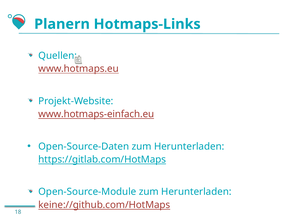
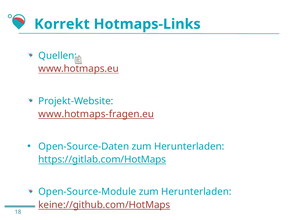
Planern: Planern -> Korrekt
www.hotmaps-einfach.eu: www.hotmaps-einfach.eu -> www.hotmaps-fragen.eu
